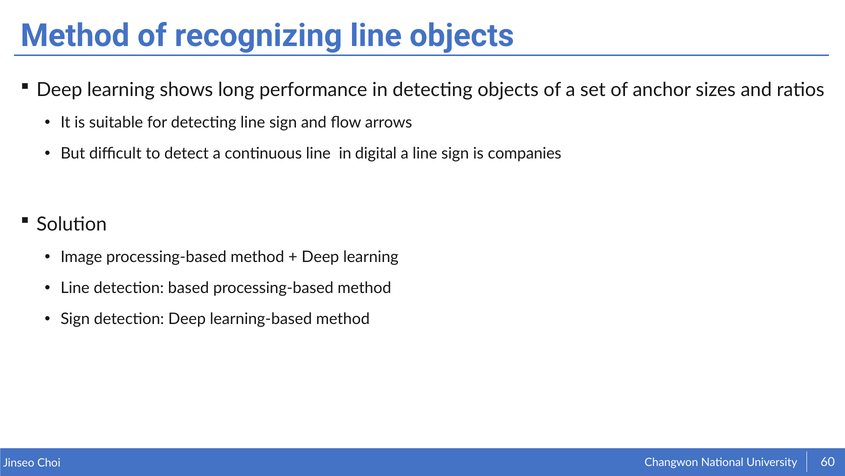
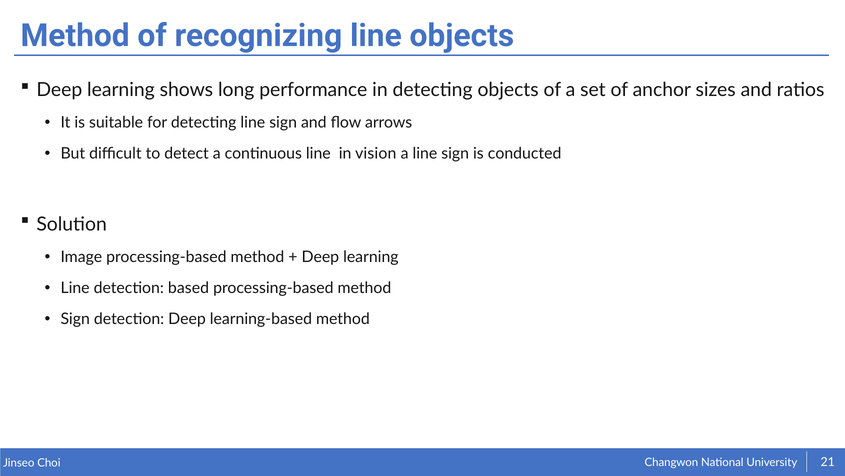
digital: digital -> vision
companies: companies -> conducted
60: 60 -> 21
